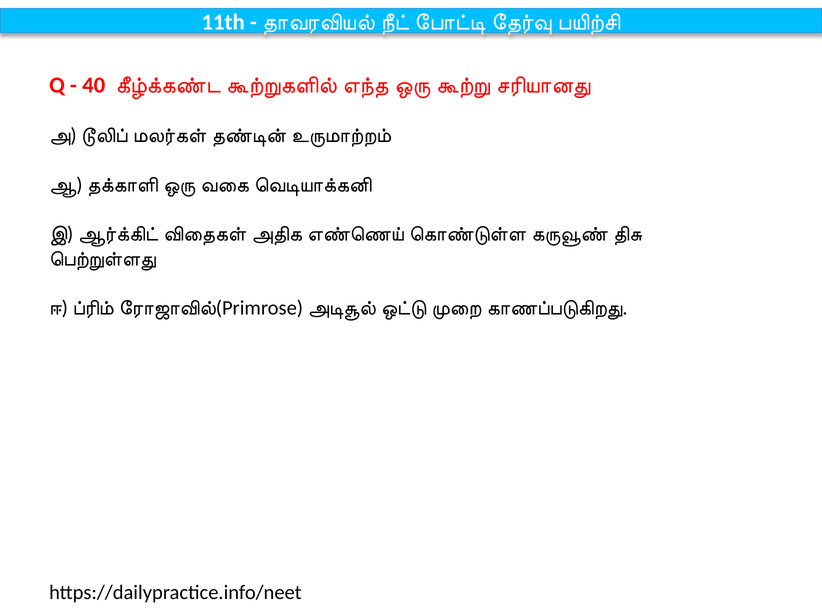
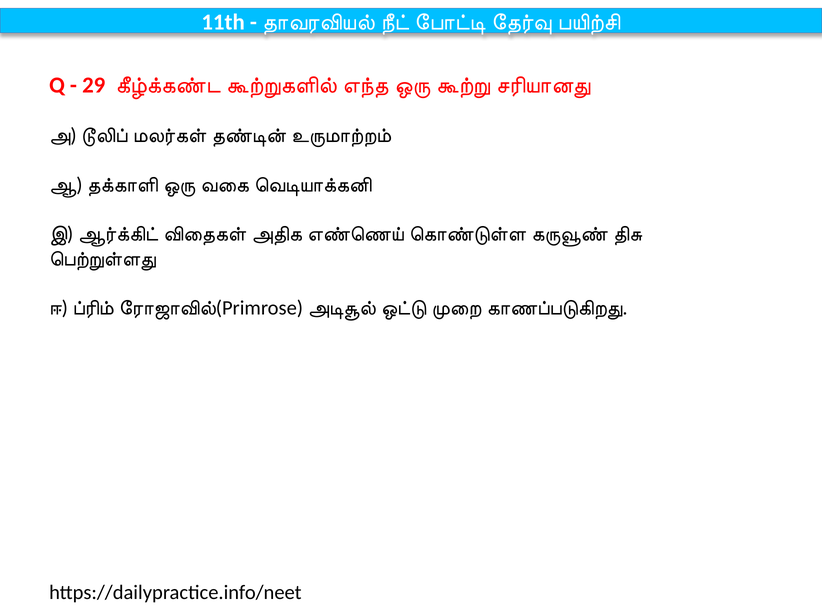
40: 40 -> 29
